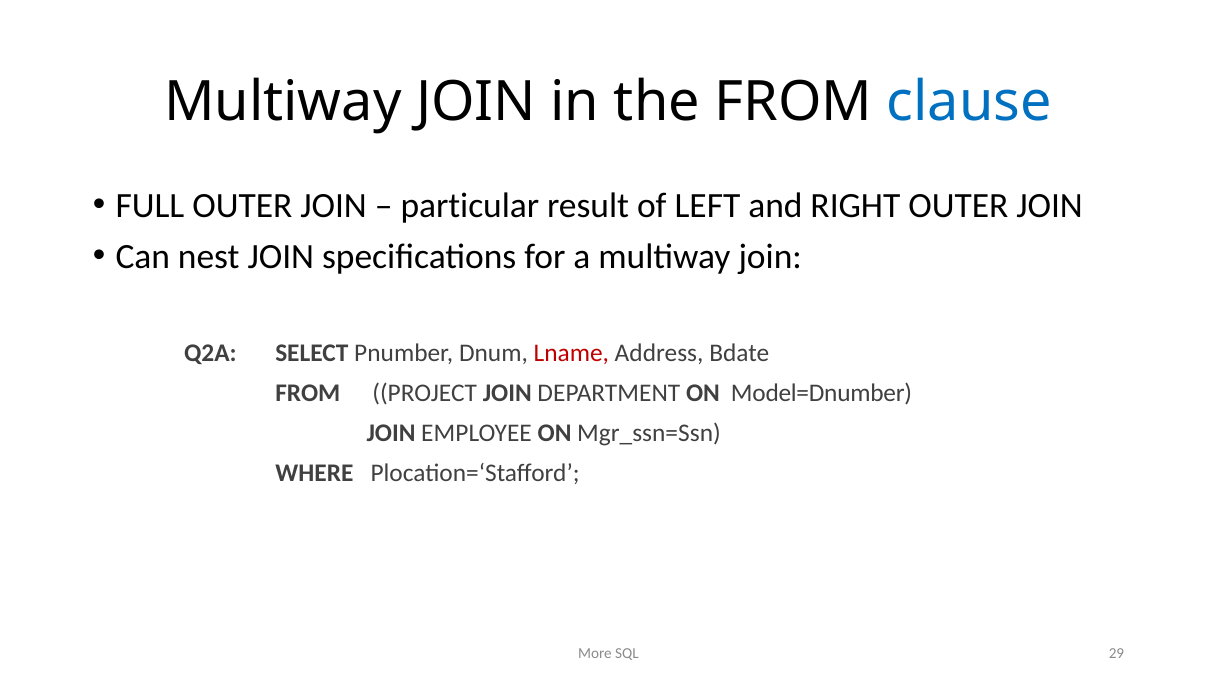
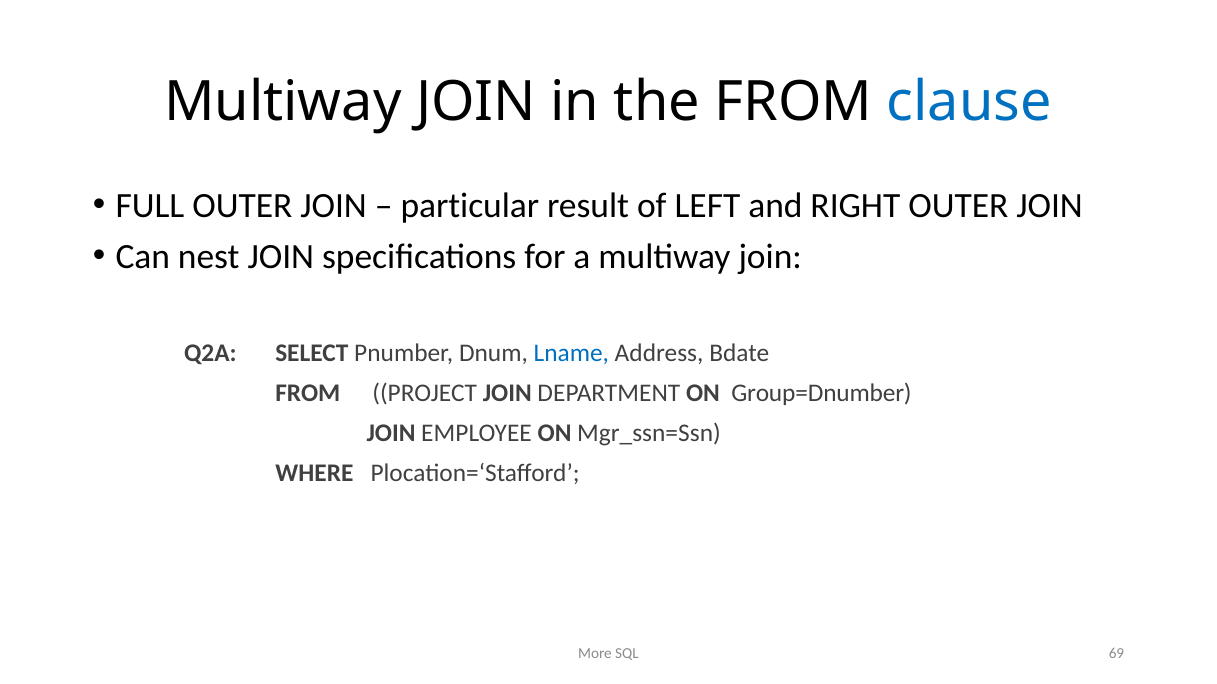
Lname colour: red -> blue
Model=Dnumber: Model=Dnumber -> Group=Dnumber
29: 29 -> 69
